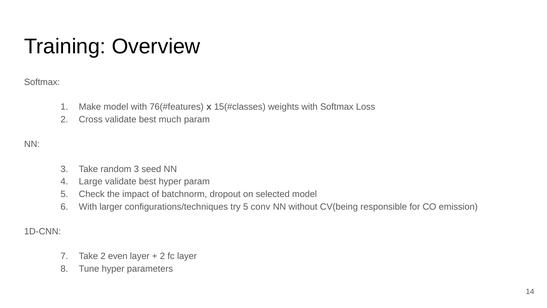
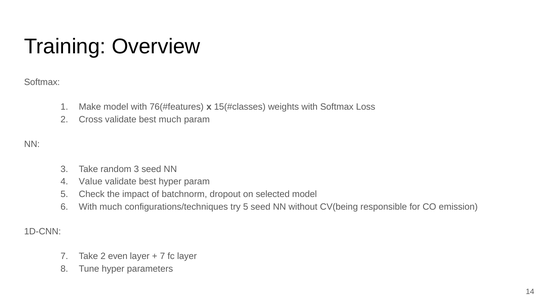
Large: Large -> Value
With larger: larger -> much
5 conv: conv -> seed
2 at (163, 256): 2 -> 7
